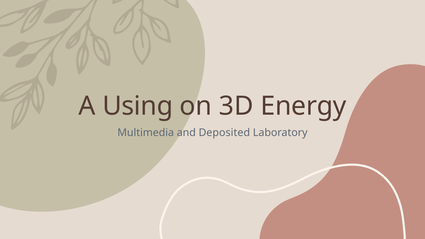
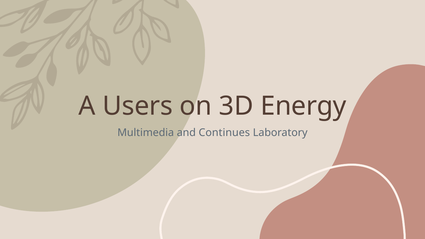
Using: Using -> Users
Deposited: Deposited -> Continues
